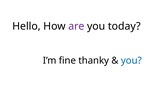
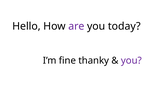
you at (131, 61) colour: blue -> purple
